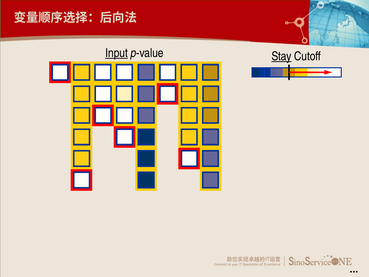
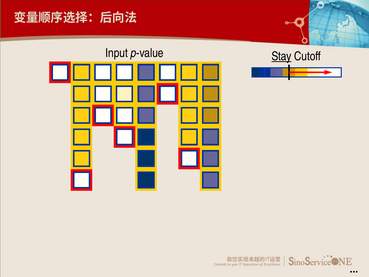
Input underline: present -> none
